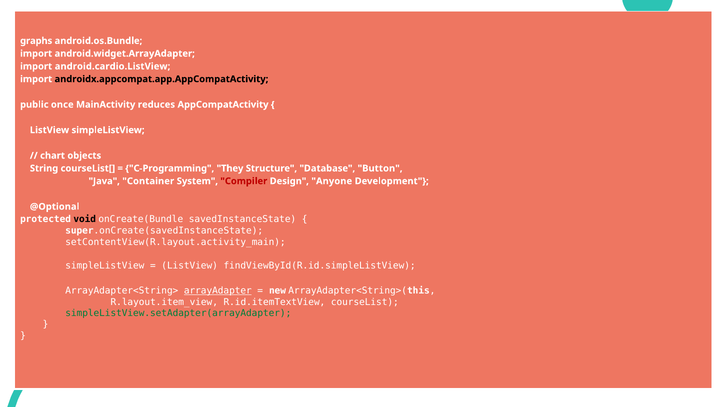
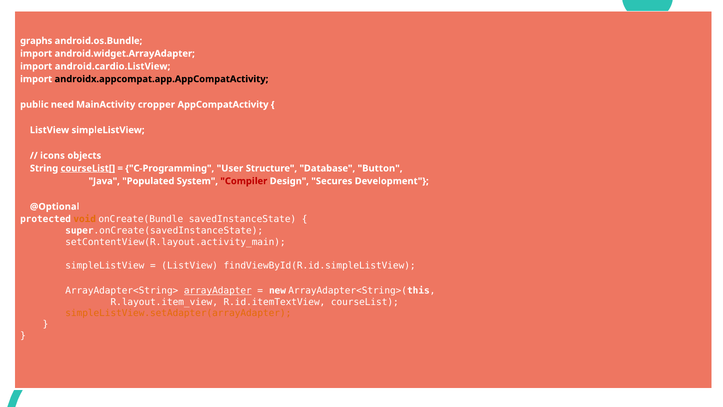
once: once -> need
reduces: reduces -> cropper
chart: chart -> icons
courseList[ underline: none -> present
They: They -> User
Container: Container -> Populated
Anyone: Anyone -> Secures
void colour: black -> orange
simpleListView.setAdapter(arrayAdapter colour: green -> orange
